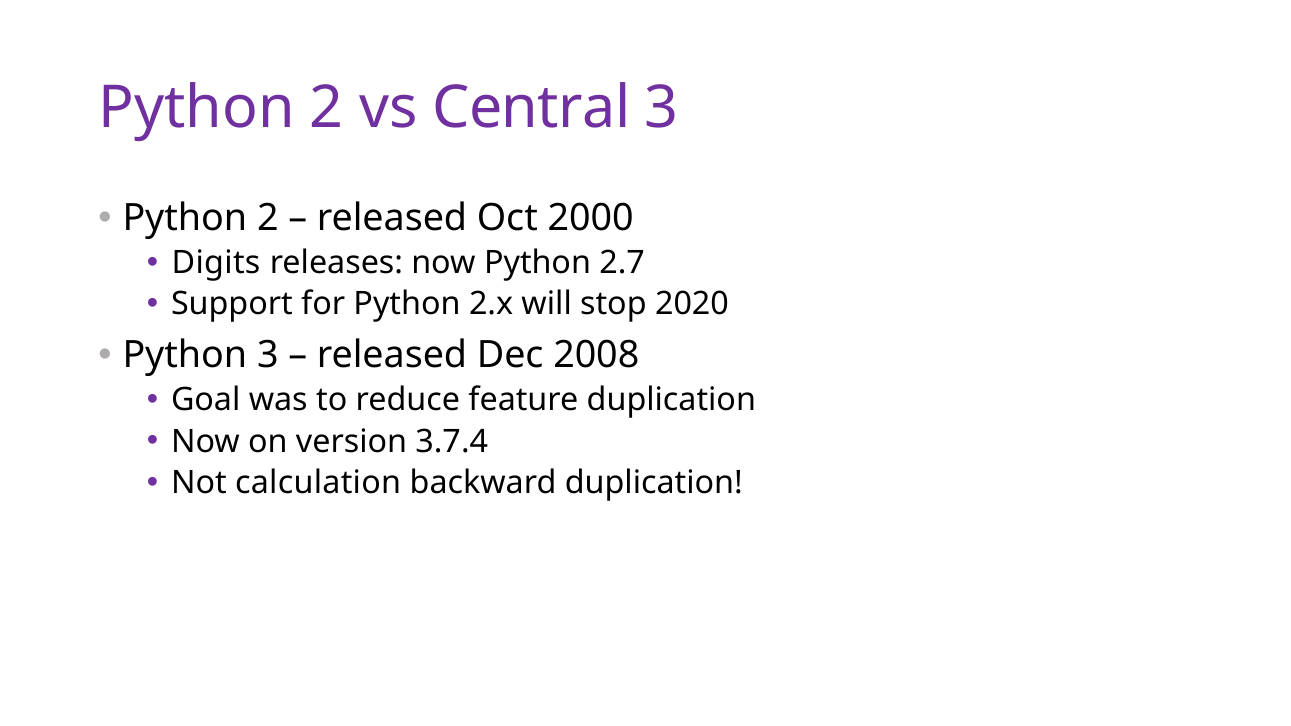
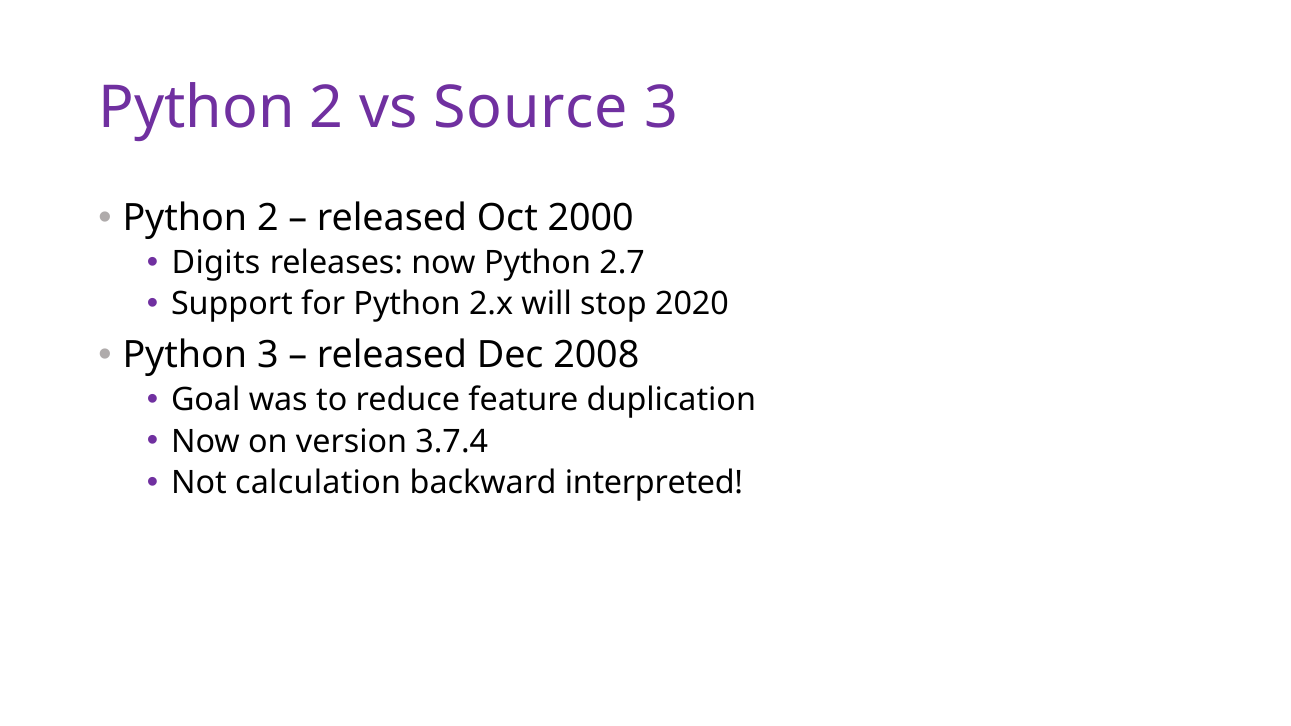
Central: Central -> Source
backward duplication: duplication -> interpreted
